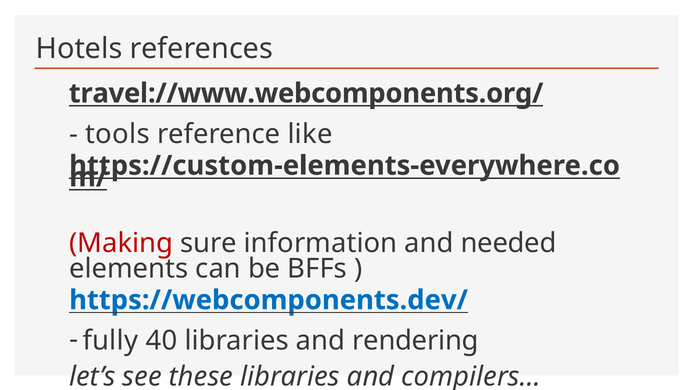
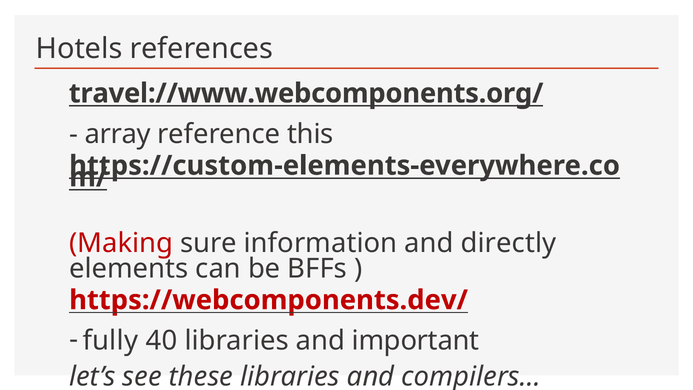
tools: tools -> array
like: like -> this
needed: needed -> directly
https://webcomponents.dev/ colour: blue -> red
rendering: rendering -> important
